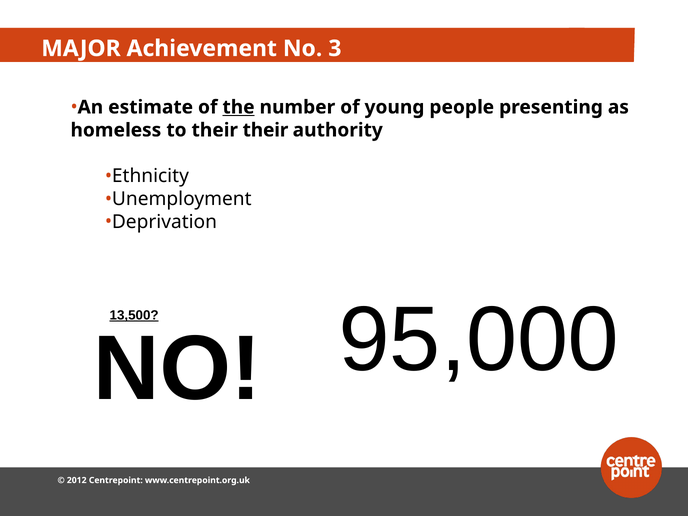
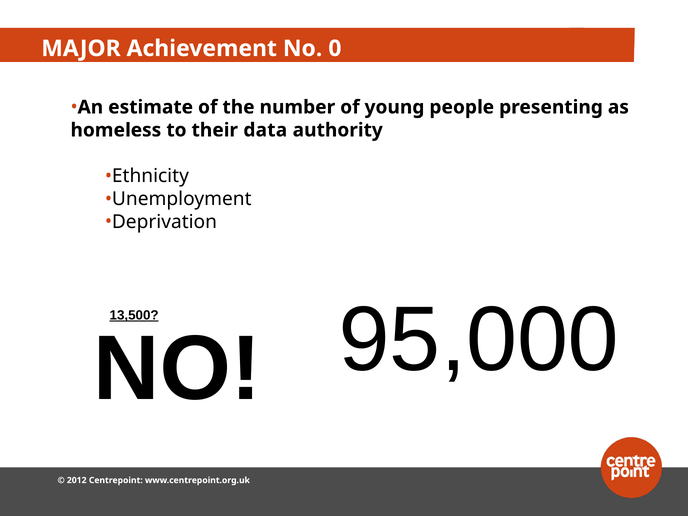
3: 3 -> 0
the underline: present -> none
their their: their -> data
